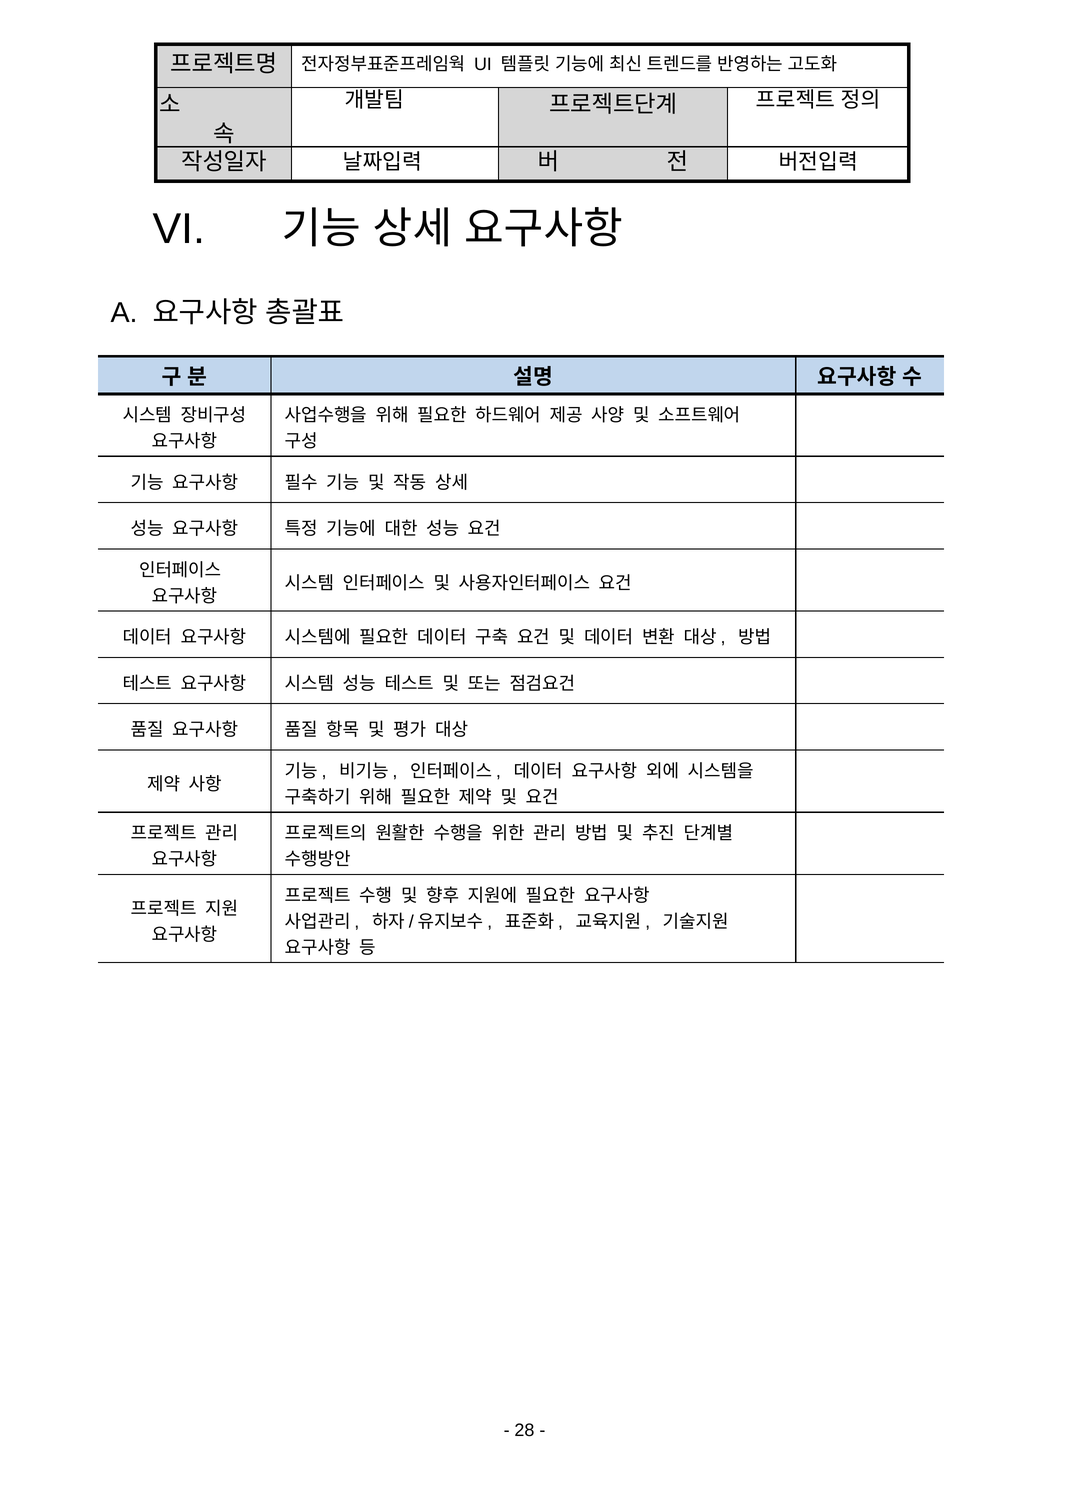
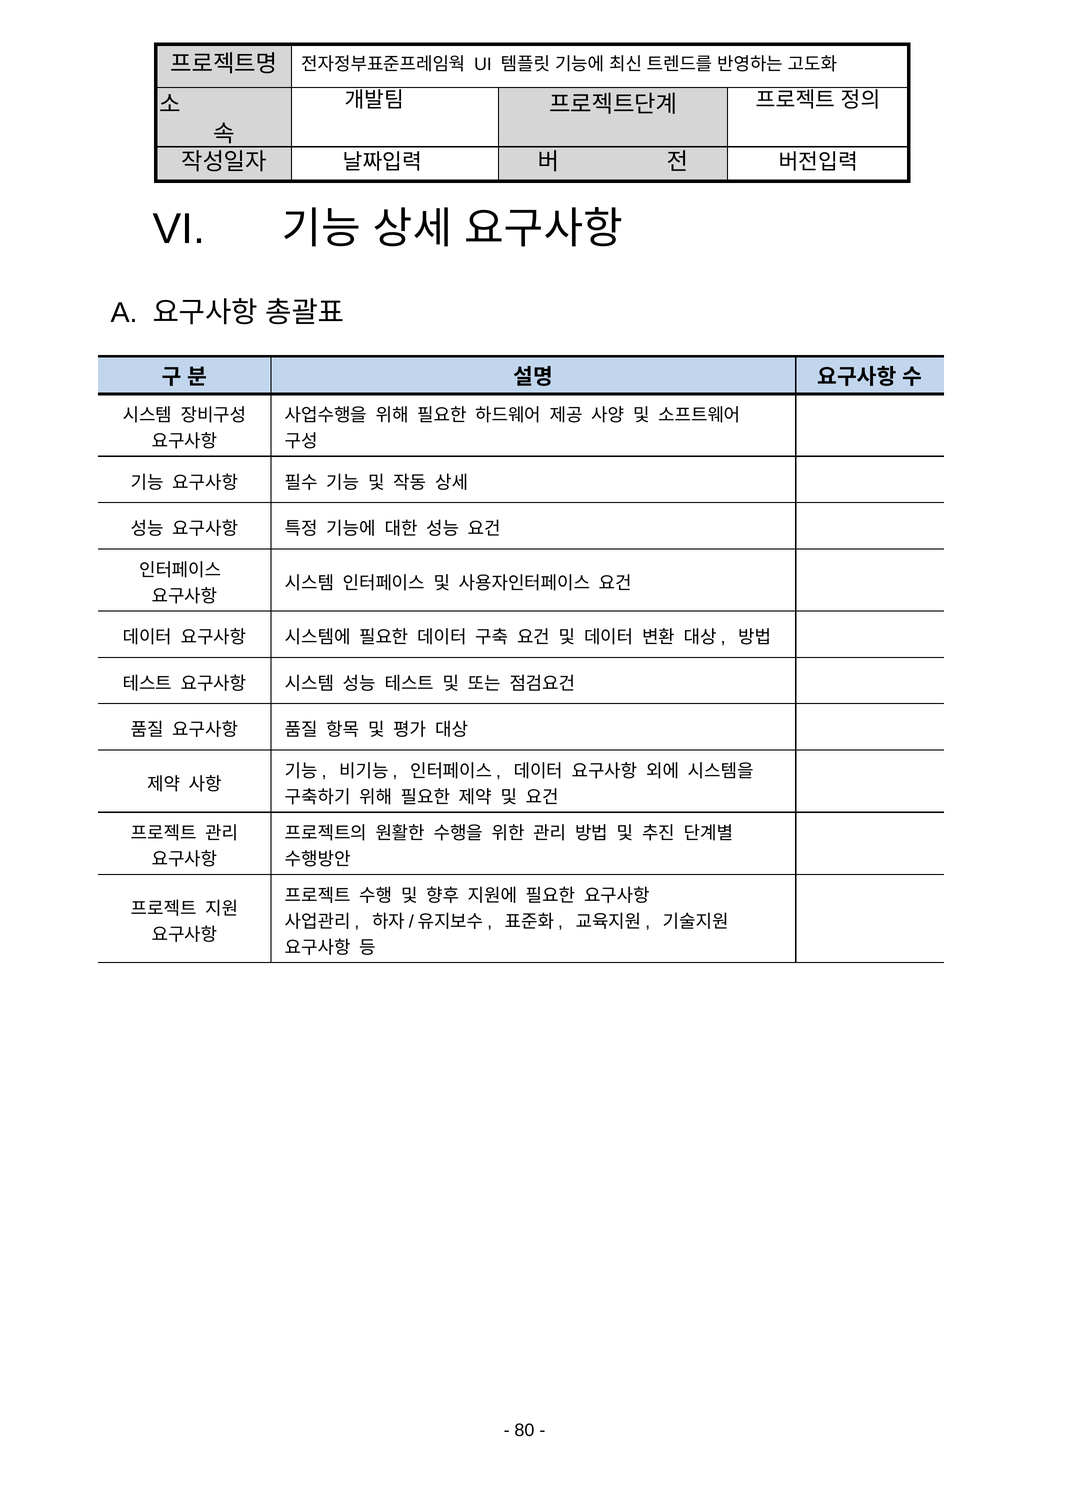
28: 28 -> 80
